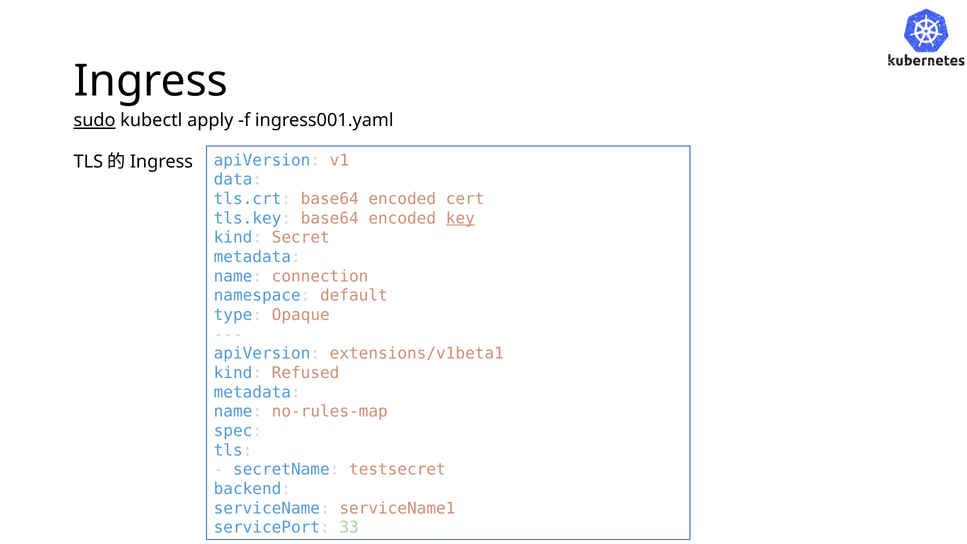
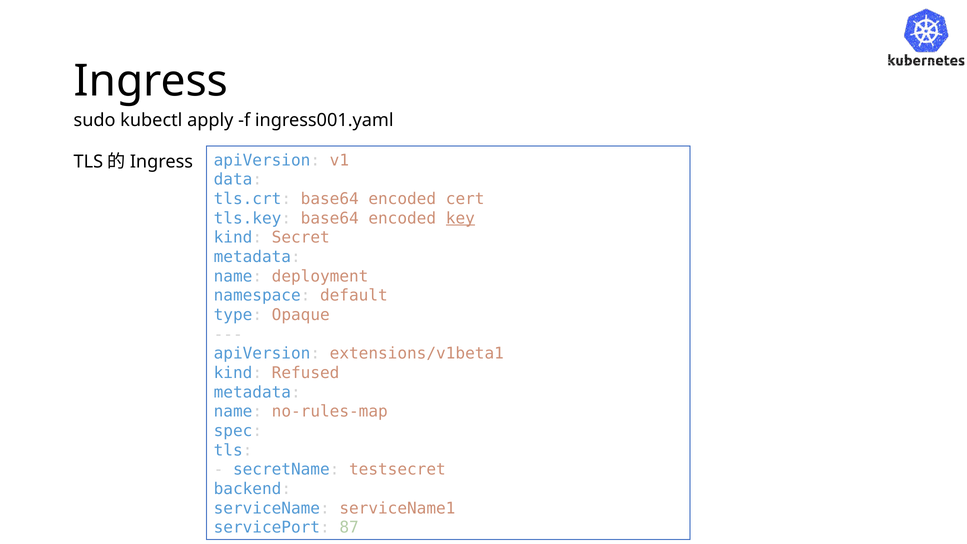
sudo underline: present -> none
connection: connection -> deployment
33: 33 -> 87
